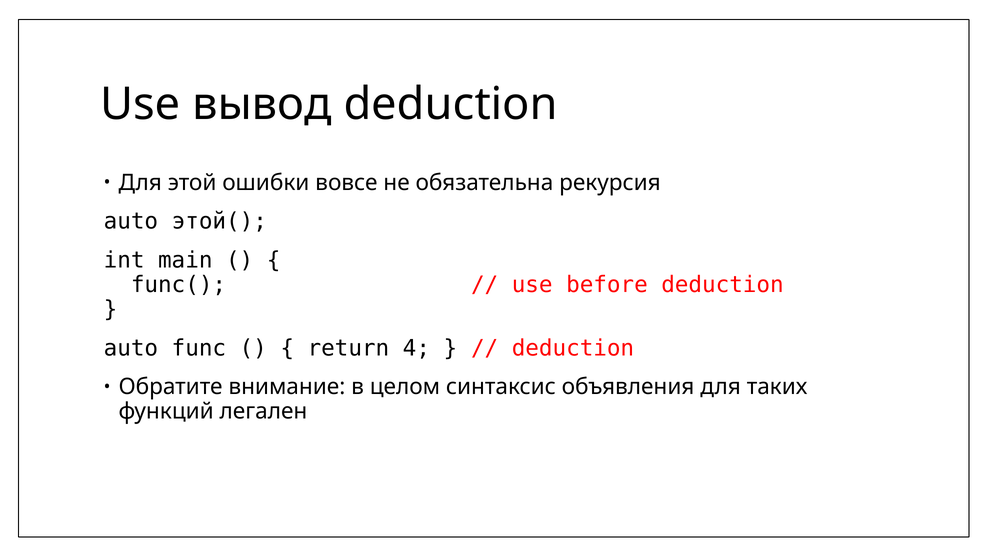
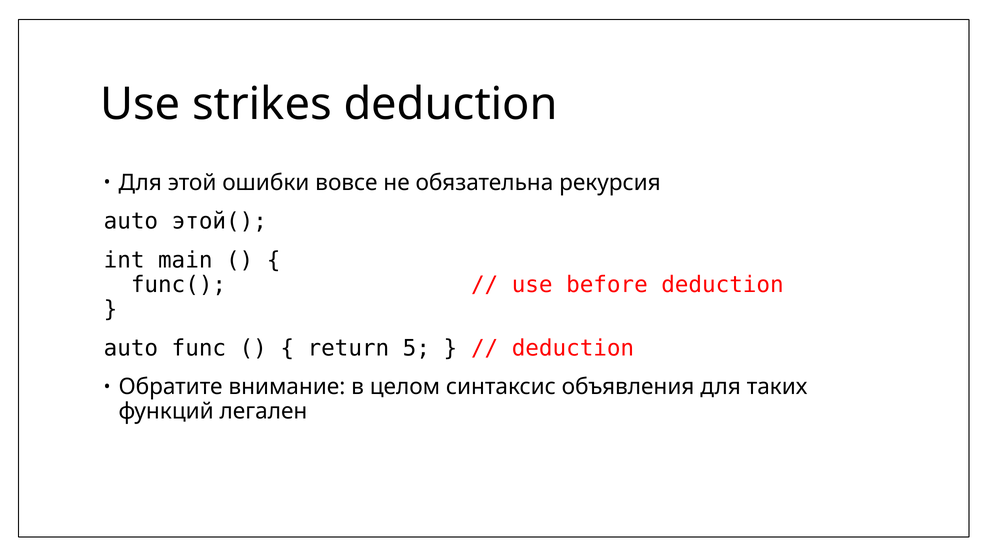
вывод: вывод -> strikes
4: 4 -> 5
